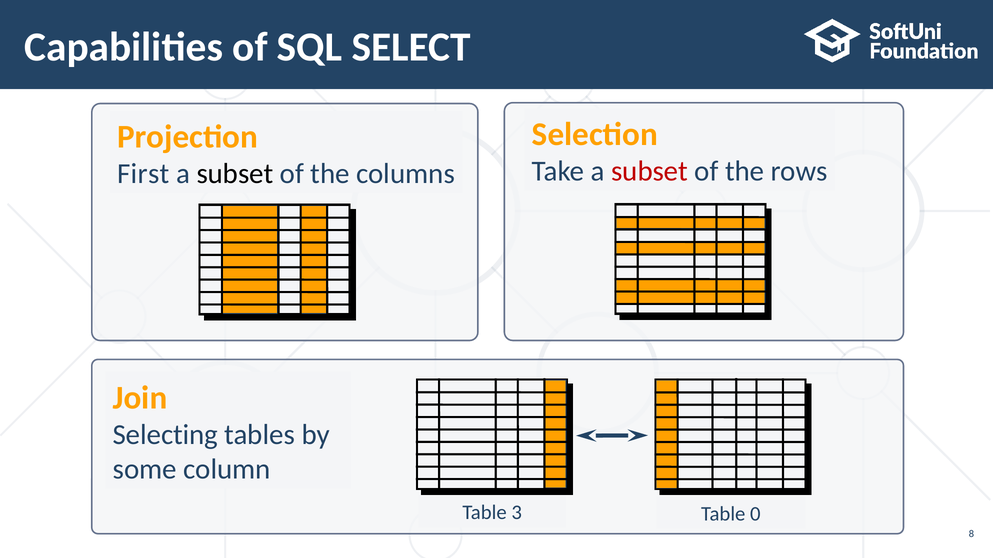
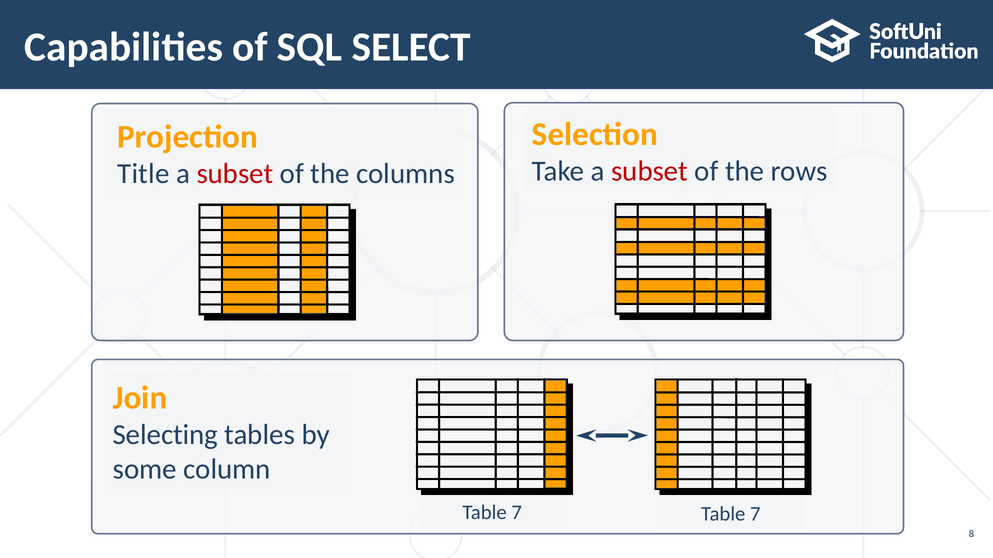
First: First -> Title
subset at (235, 174) colour: black -> red
3 at (517, 513): 3 -> 7
0 at (755, 515): 0 -> 7
